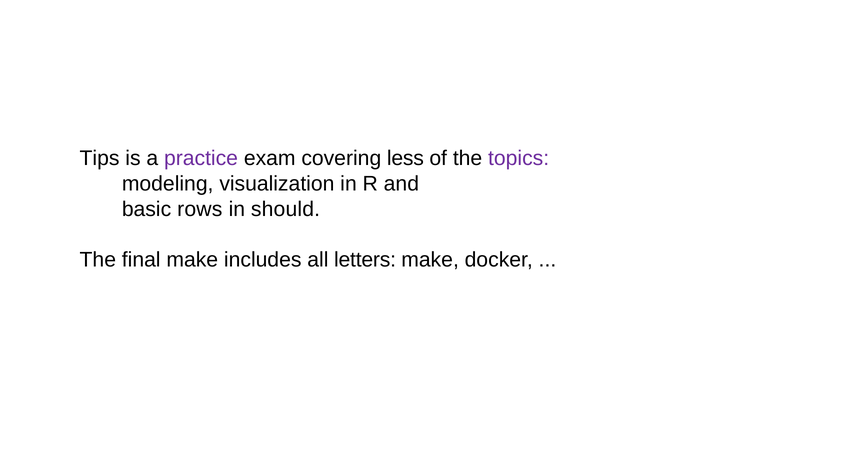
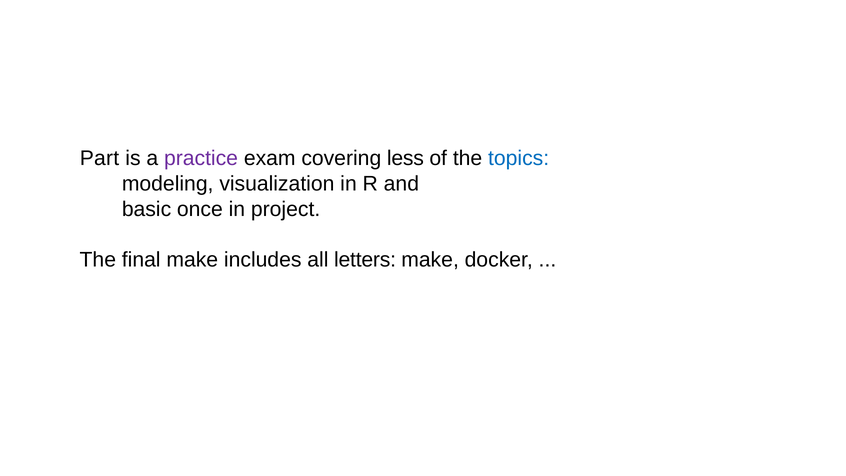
Tips: Tips -> Part
topics colour: purple -> blue
rows: rows -> once
should: should -> project
